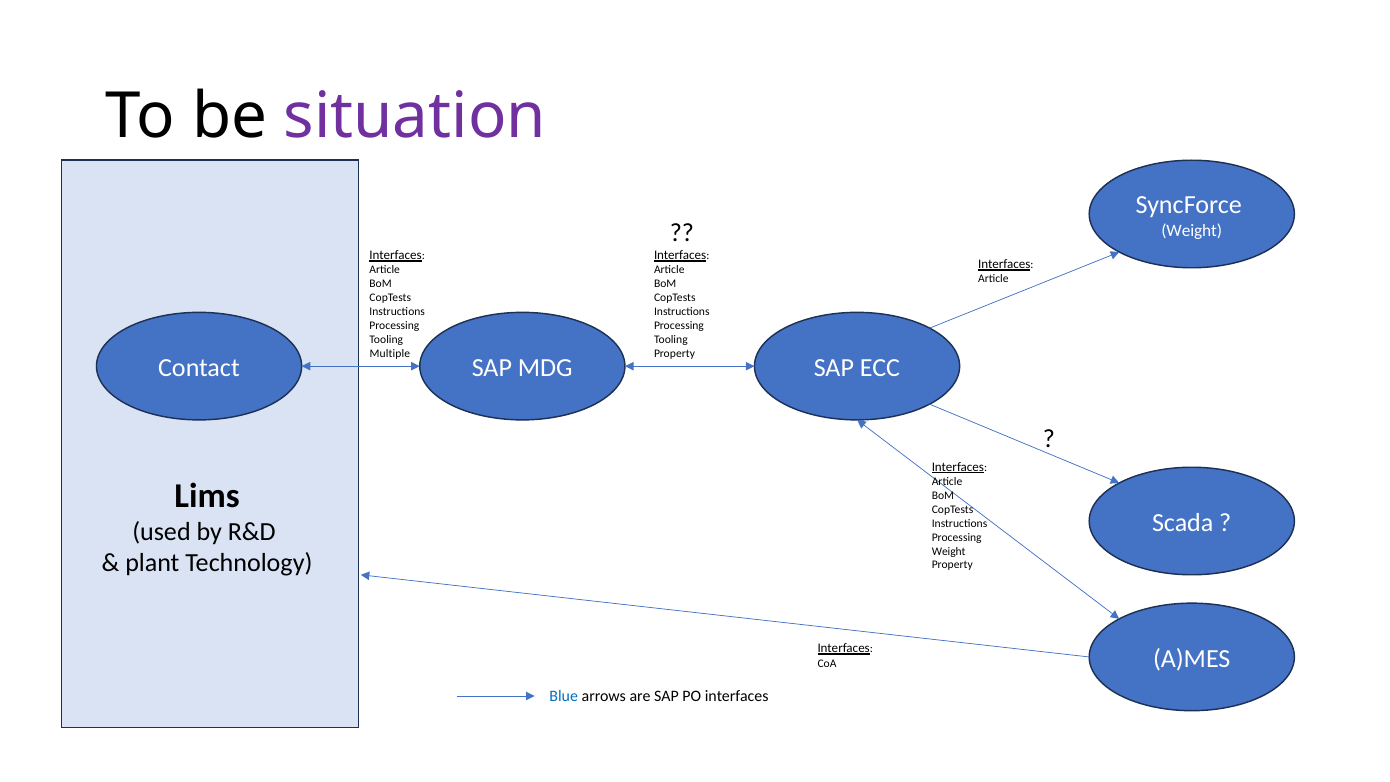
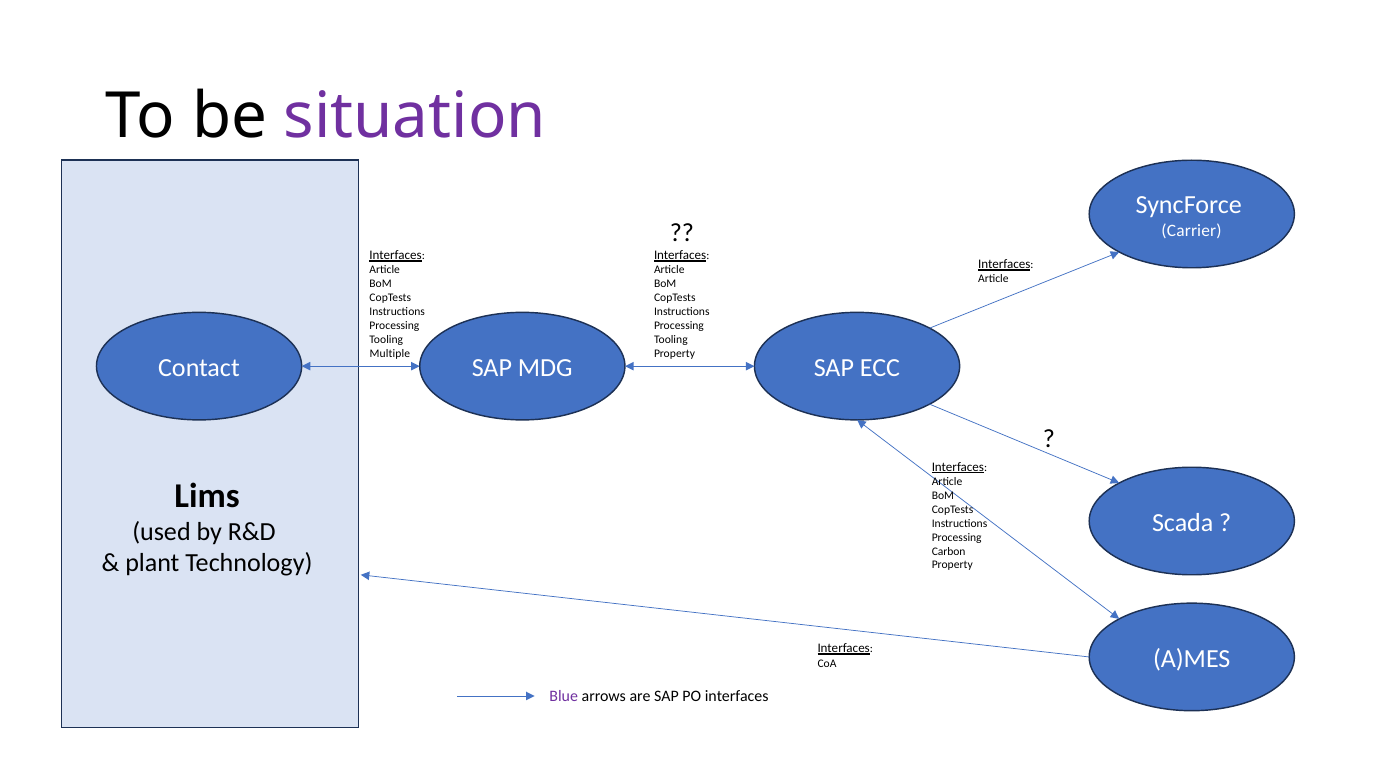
Weight at (1192, 231): Weight -> Carrier
Weight at (949, 551): Weight -> Carbon
Blue colour: blue -> purple
